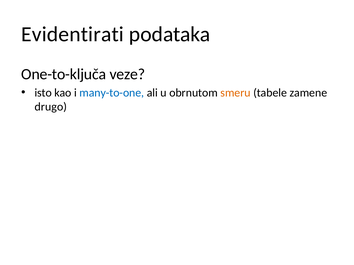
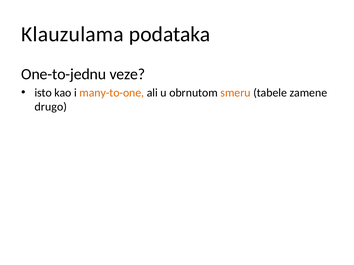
Evidentirati: Evidentirati -> Klauzulama
One-to-ključa: One-to-ključa -> One-to-jednu
many-to-one colour: blue -> orange
